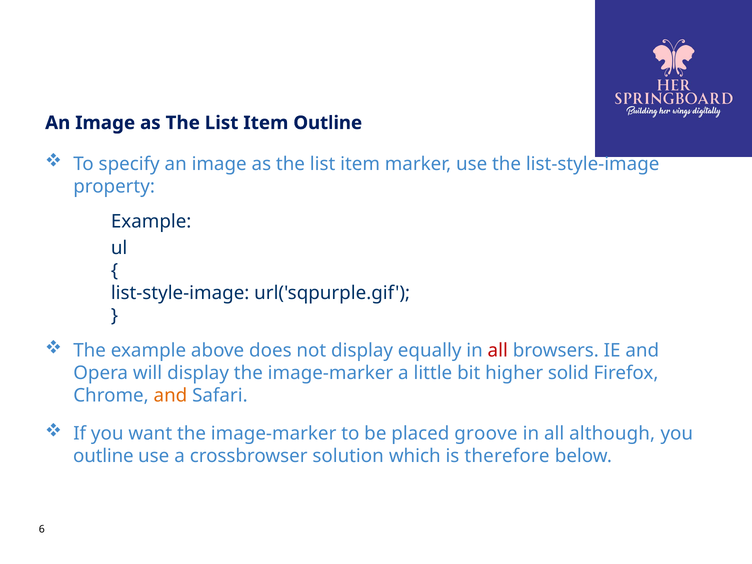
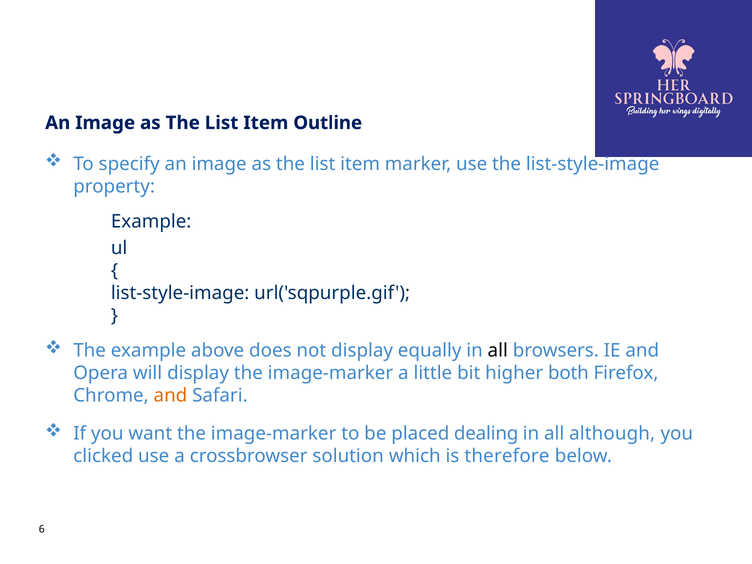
all at (498, 351) colour: red -> black
solid: solid -> both
groove: groove -> dealing
outline at (103, 456): outline -> clicked
